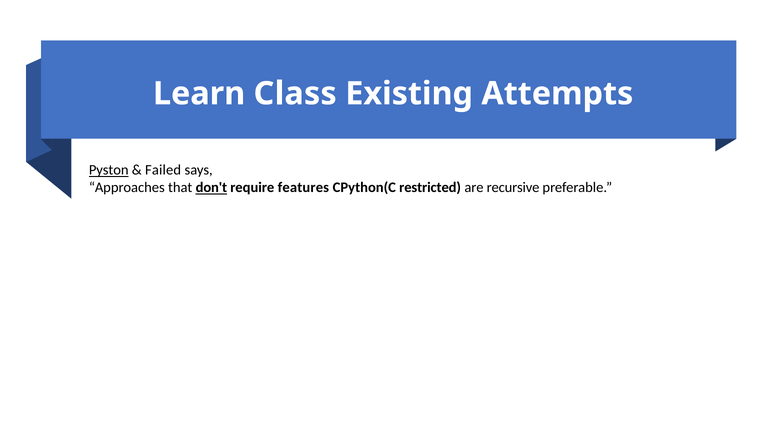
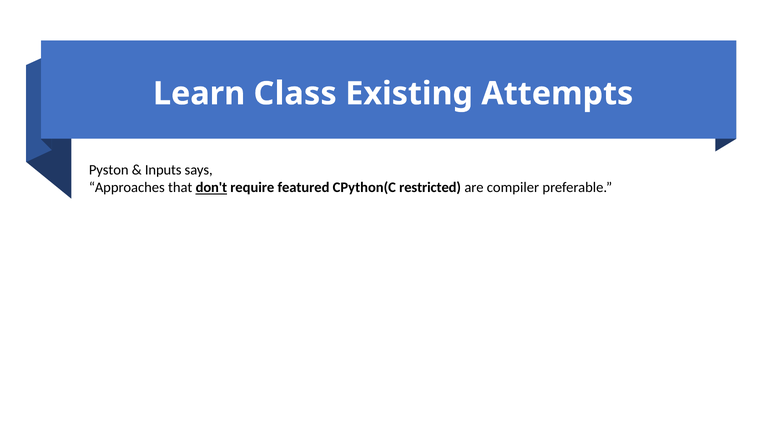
Pyston underline: present -> none
Failed: Failed -> Inputs
features: features -> featured
recursive: recursive -> compiler
